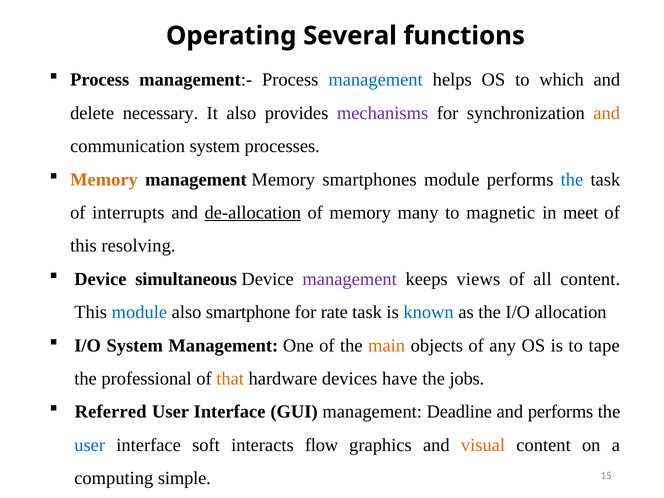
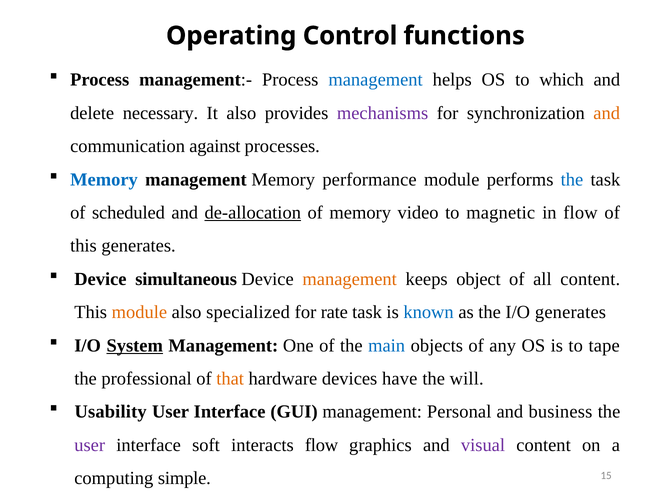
Several: Several -> Control
communication system: system -> against
Memory at (104, 179) colour: orange -> blue
smartphones: smartphones -> performance
interrupts: interrupts -> scheduled
many: many -> video
in meet: meet -> flow
this resolving: resolving -> generates
management at (350, 279) colour: purple -> orange
views: views -> object
module at (139, 312) colour: blue -> orange
smartphone: smartphone -> specialized
I/O allocation: allocation -> generates
System at (135, 345) underline: none -> present
main colour: orange -> blue
jobs: jobs -> will
Referred: Referred -> Usability
Deadline: Deadline -> Personal
and performs: performs -> business
user at (90, 445) colour: blue -> purple
visual colour: orange -> purple
